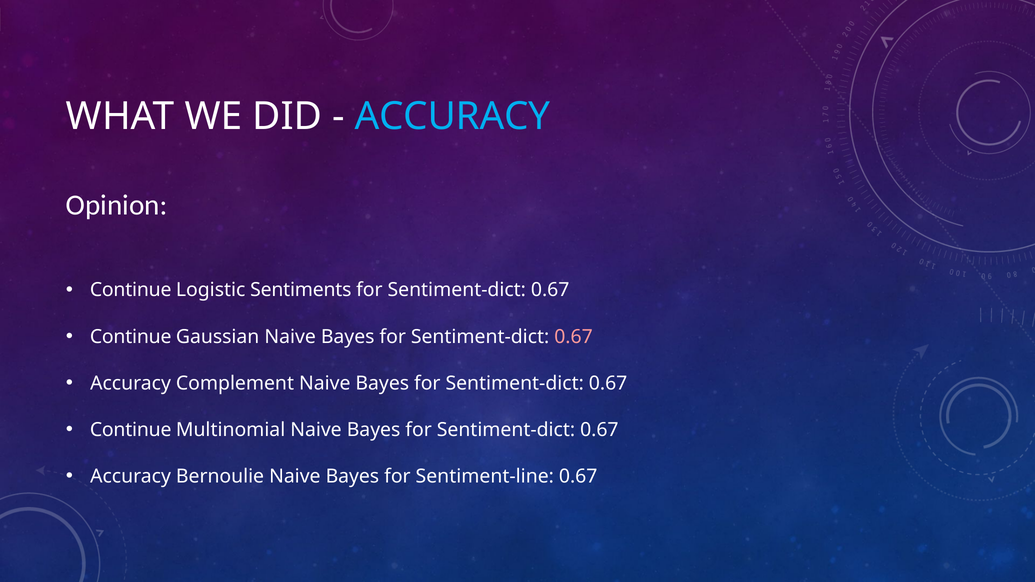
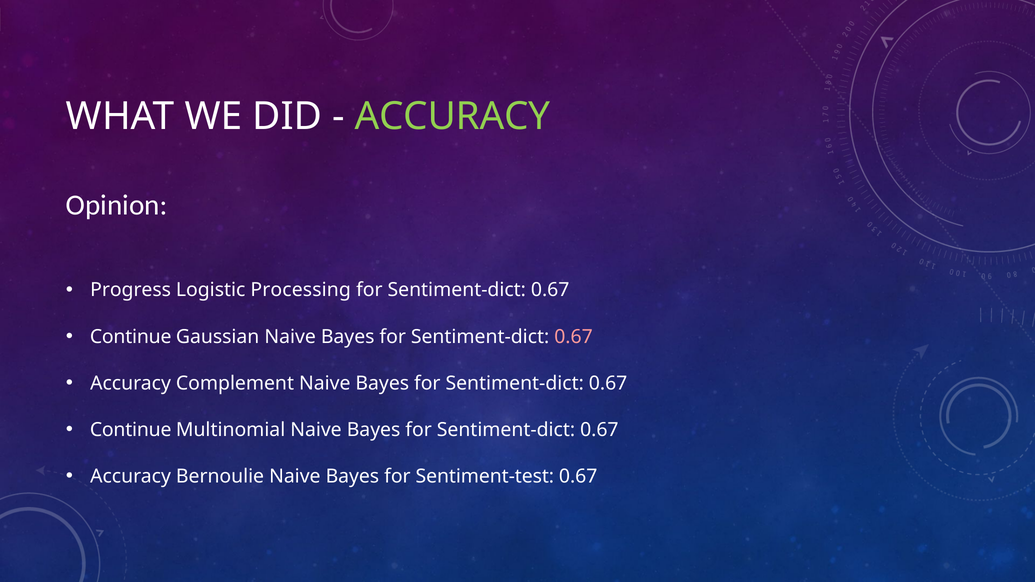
ACCURACY at (453, 116) colour: light blue -> light green
Continue at (131, 290): Continue -> Progress
Sentiments: Sentiments -> Processing
Sentiment-line: Sentiment-line -> Sentiment-test
